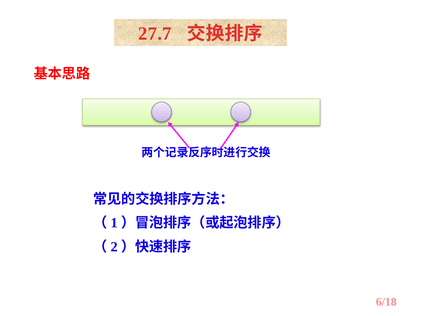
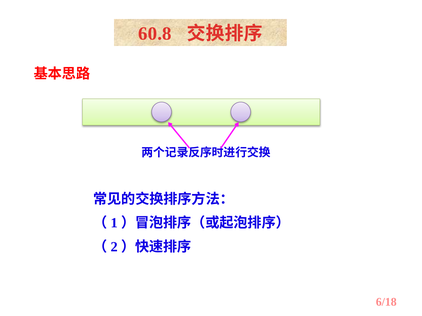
27.7: 27.7 -> 60.8
